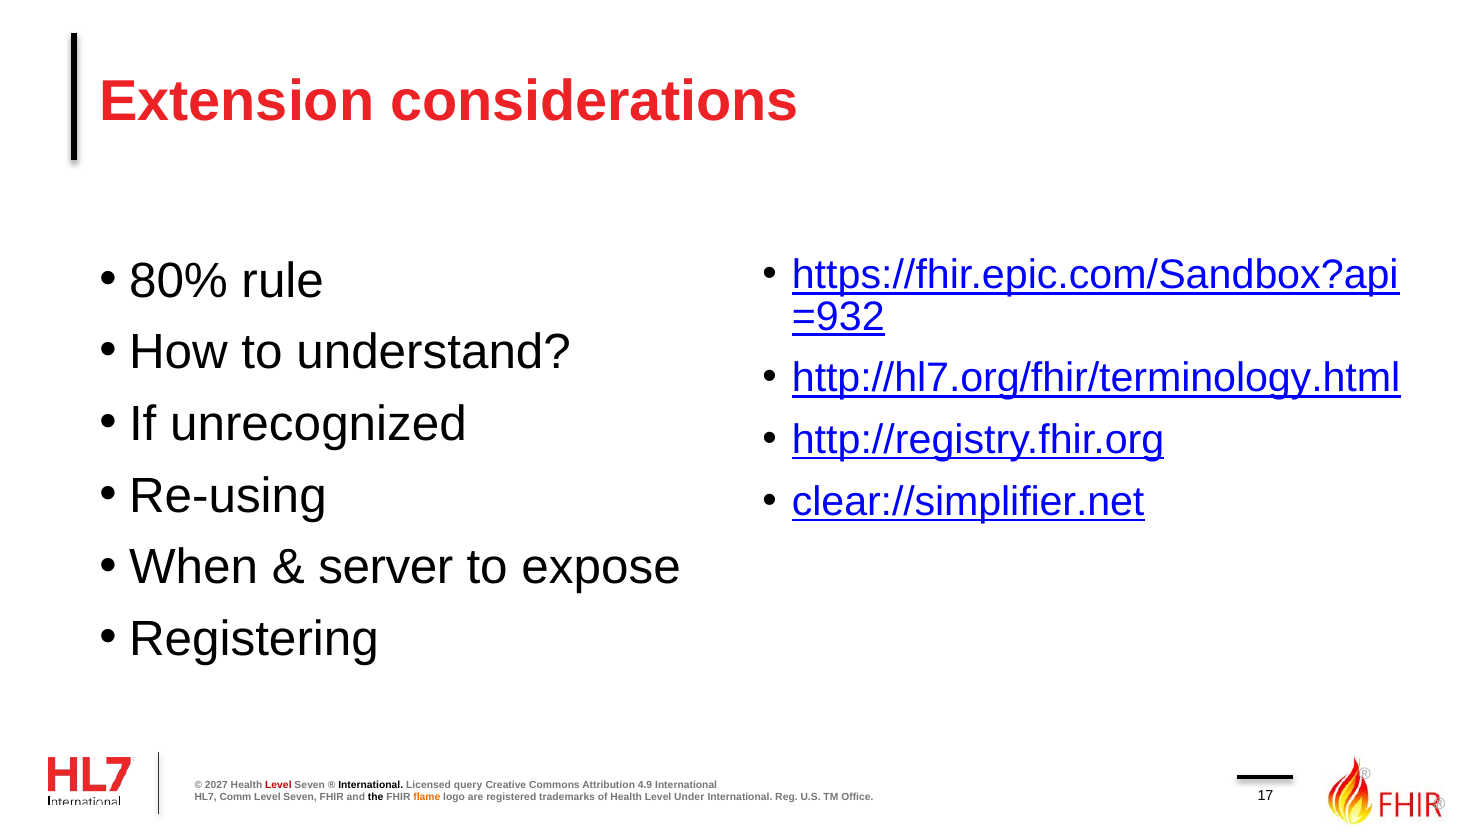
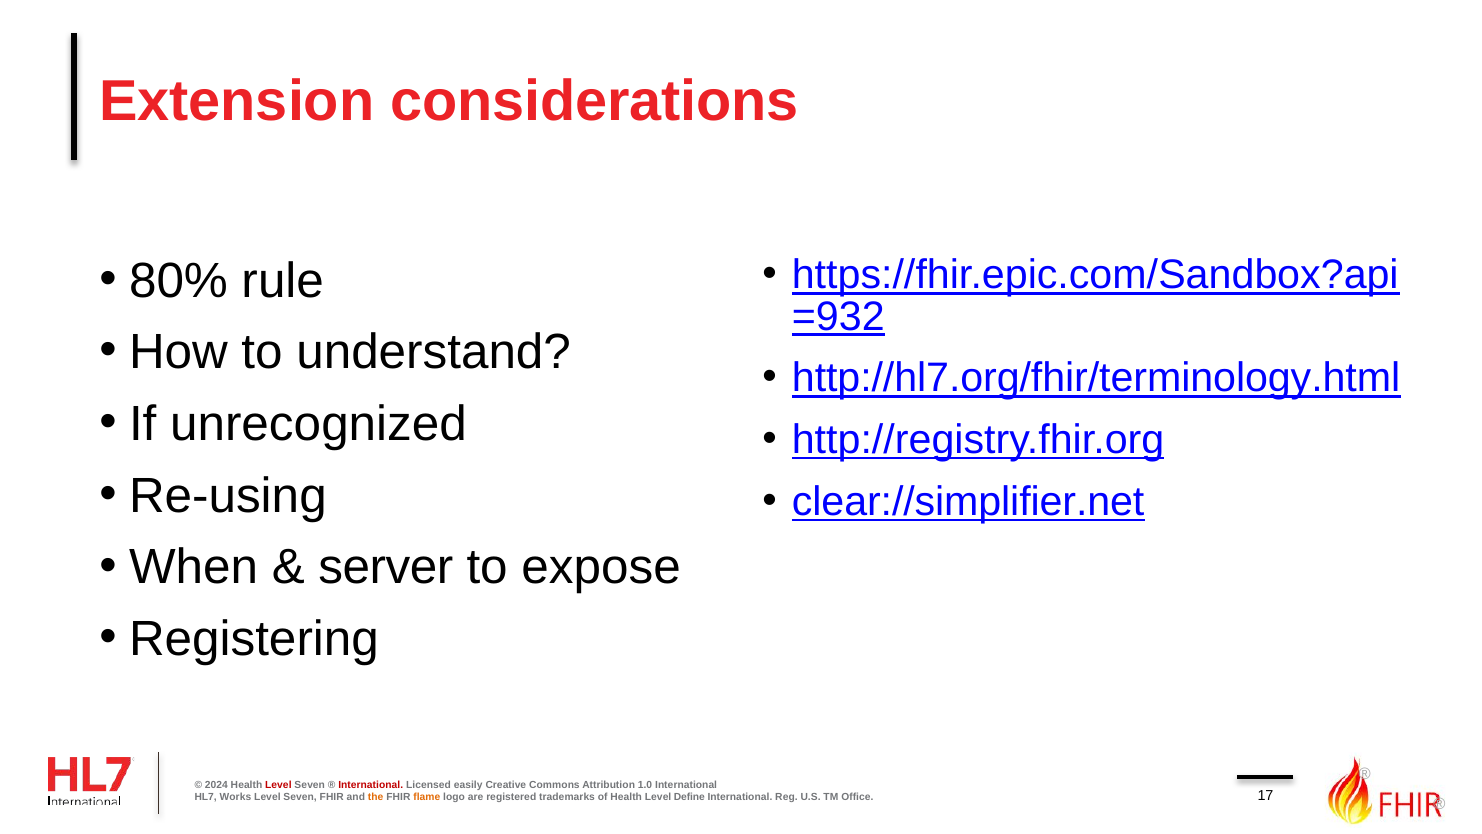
2027: 2027 -> 2024
International at (371, 785) colour: black -> red
query: query -> easily
4.9: 4.9 -> 1.0
Comm: Comm -> Works
the colour: black -> orange
Under: Under -> Define
